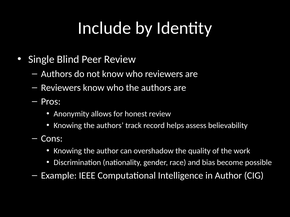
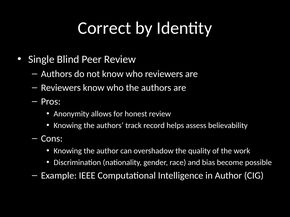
Include: Include -> Correct
